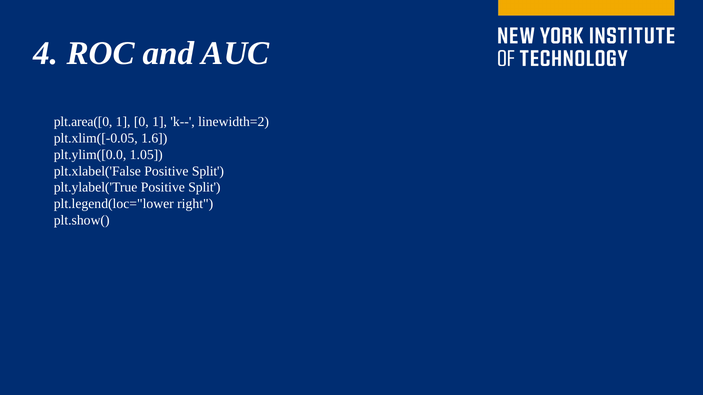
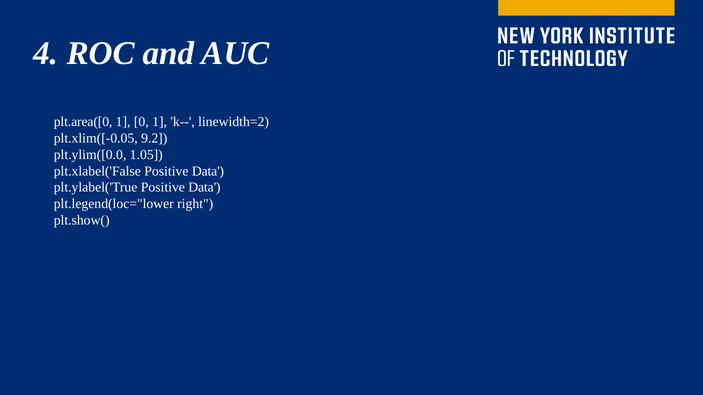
1.6: 1.6 -> 9.2
plt.xlabel('False Positive Split: Split -> Data
plt.ylabel('True Positive Split: Split -> Data
